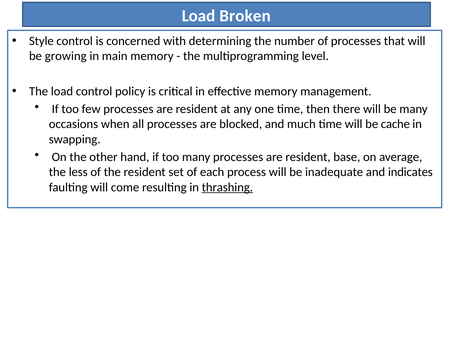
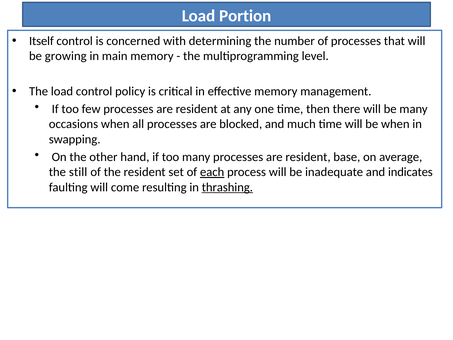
Broken: Broken -> Portion
Style: Style -> Itself
be cache: cache -> when
less: less -> still
each underline: none -> present
